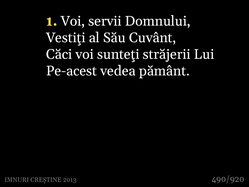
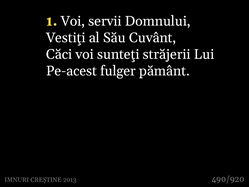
vedea: vedea -> fulger
